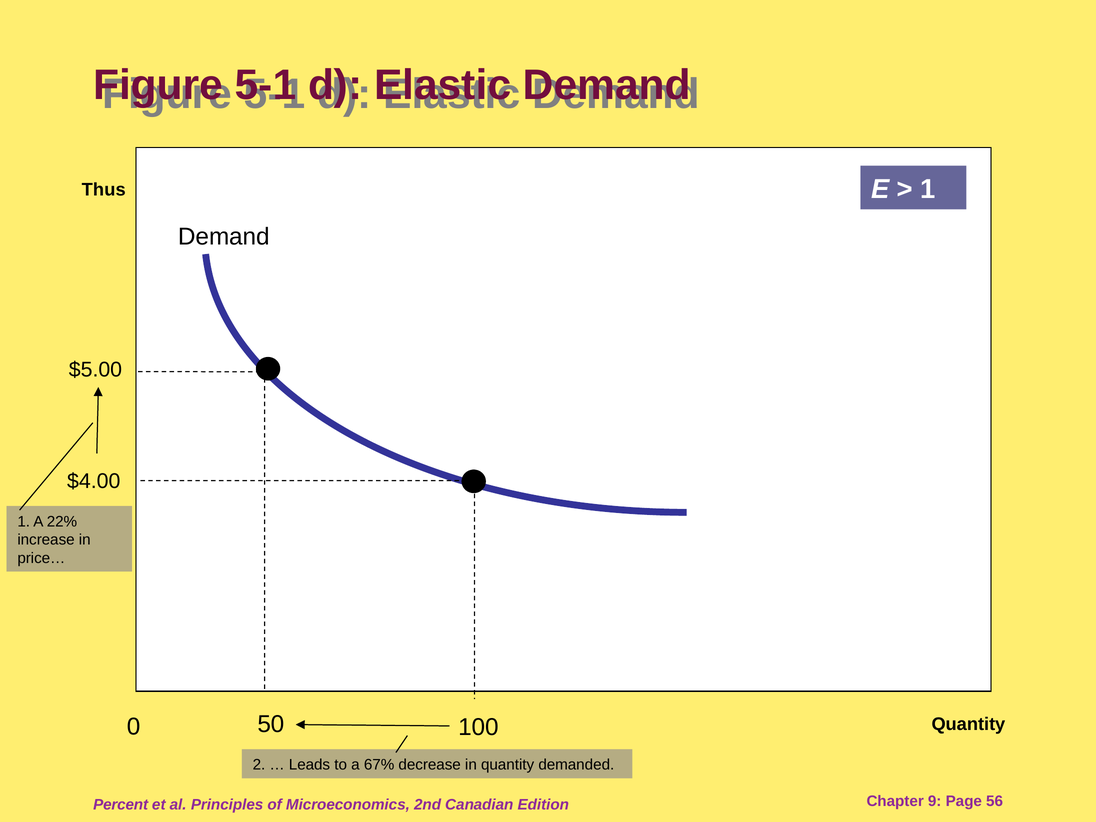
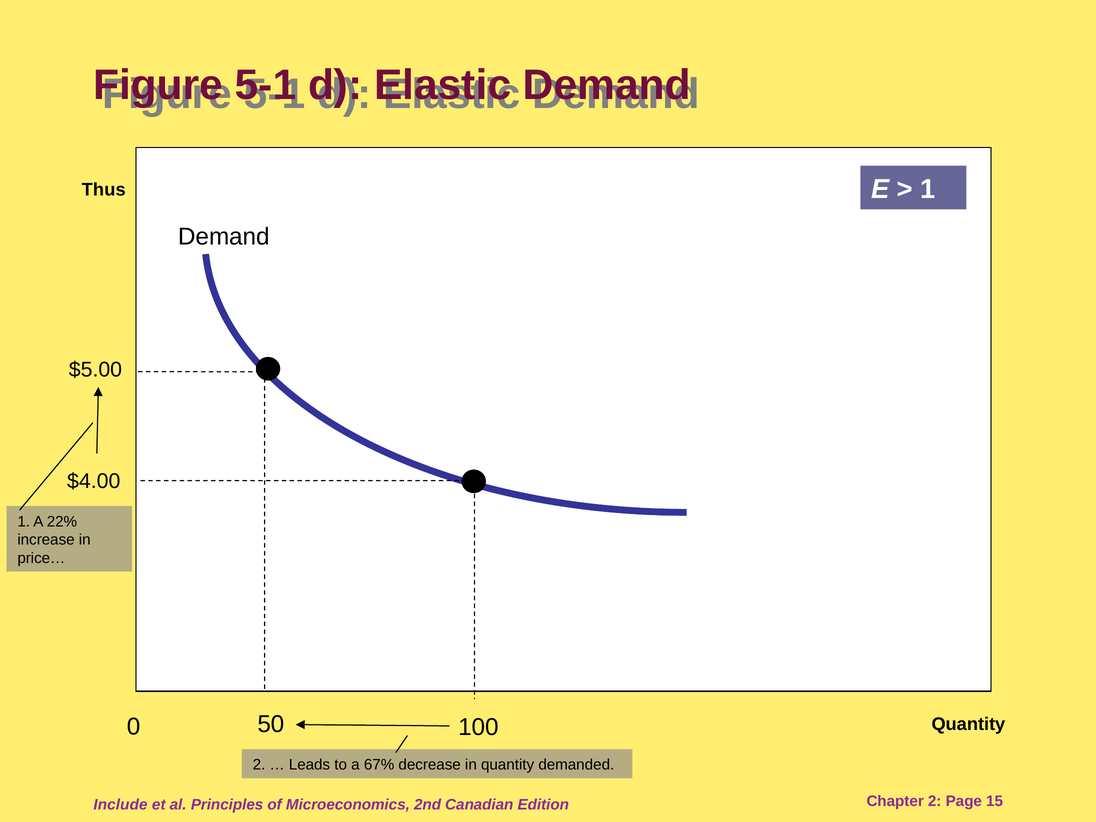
Percent: Percent -> Include
Chapter 9: 9 -> 2
56: 56 -> 15
